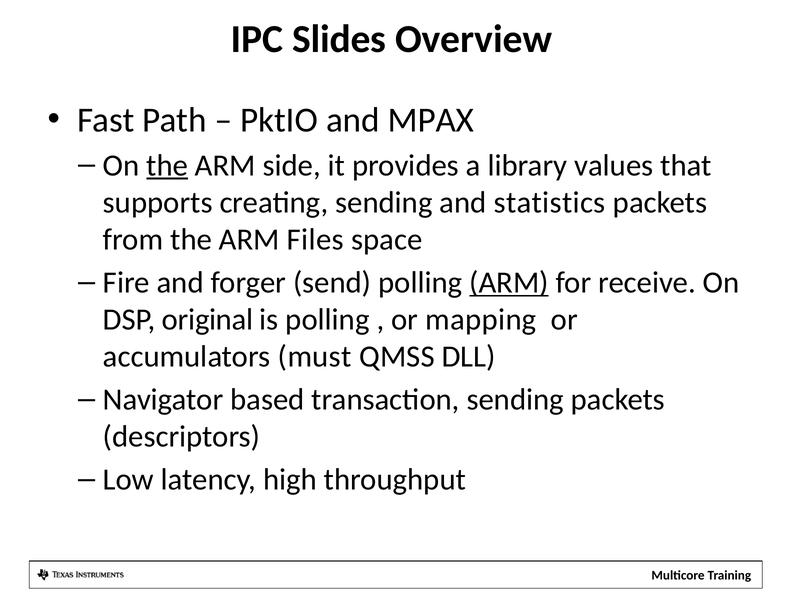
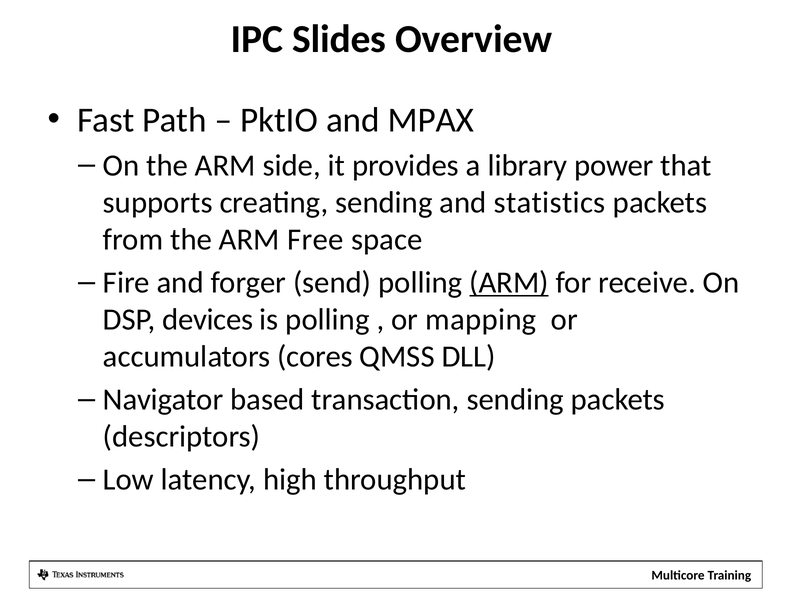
the at (167, 165) underline: present -> none
values: values -> power
Files: Files -> Free
original: original -> devices
must: must -> cores
